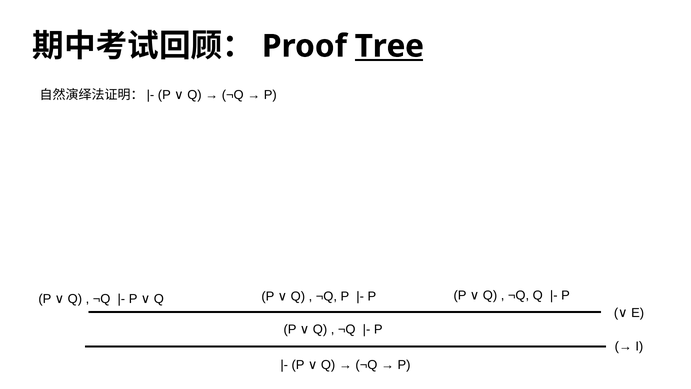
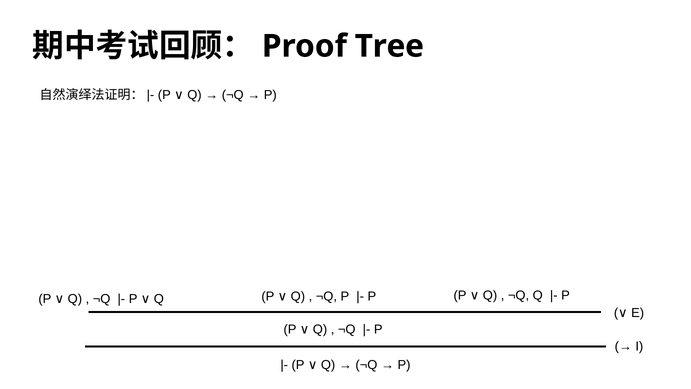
Tree underline: present -> none
